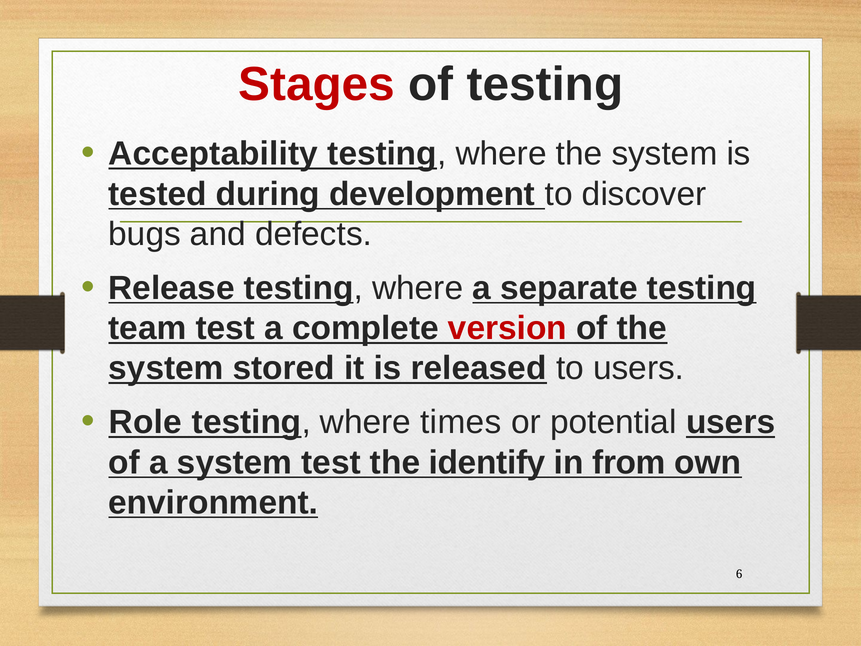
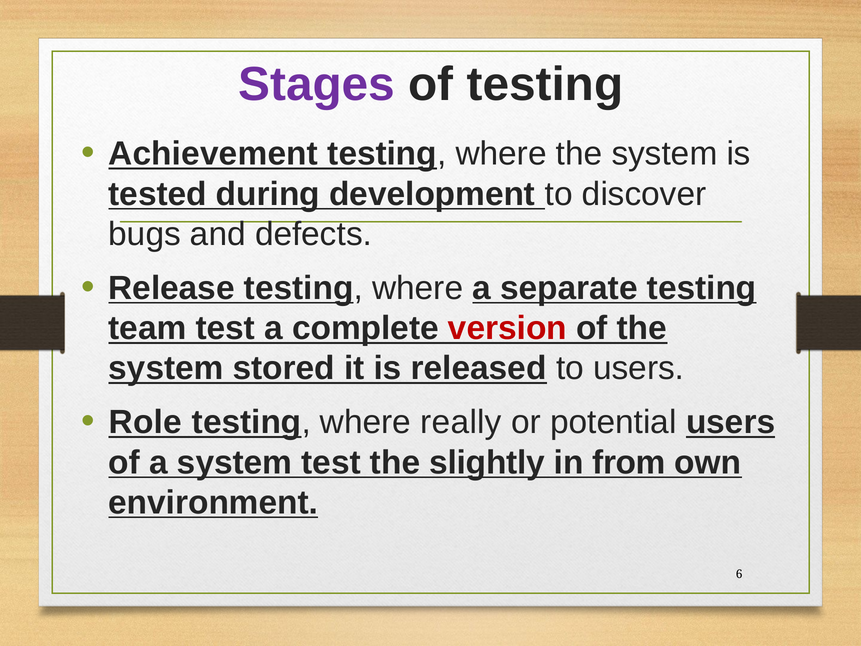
Stages colour: red -> purple
Acceptability: Acceptability -> Achievement
times: times -> really
identify: identify -> slightly
